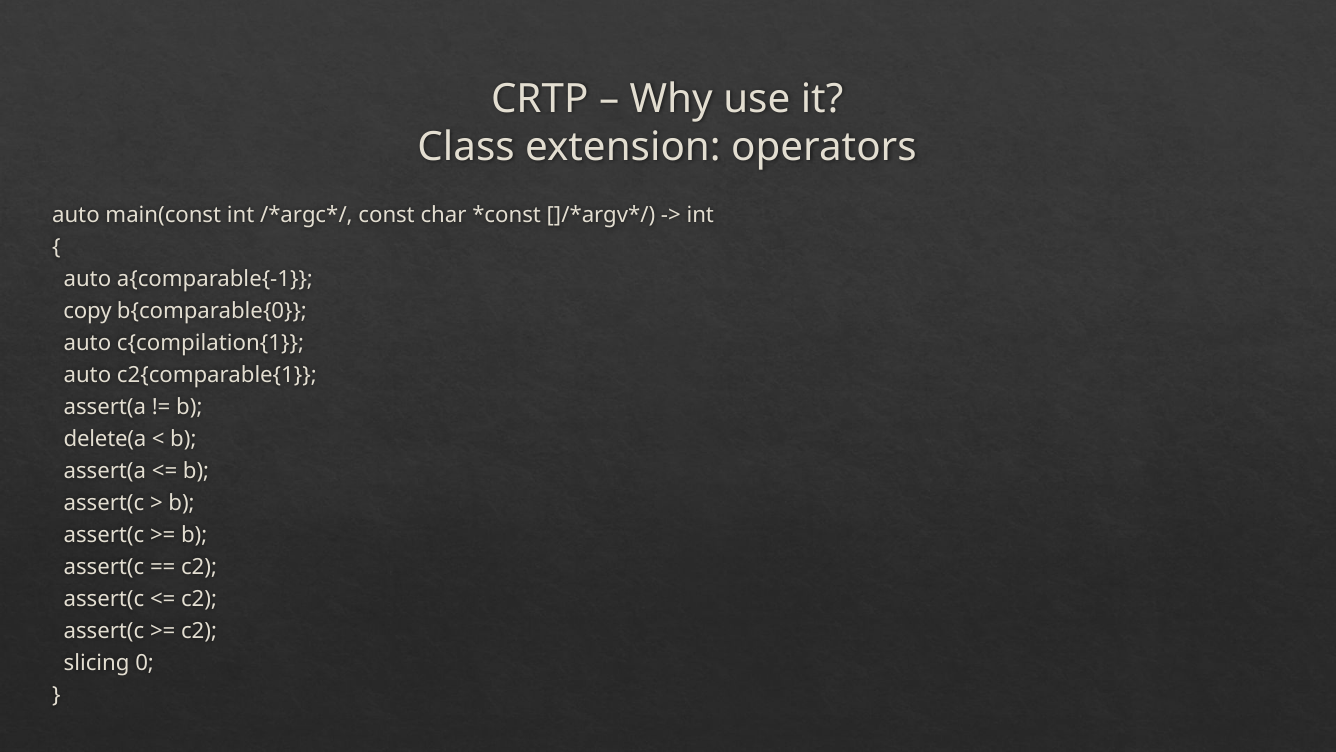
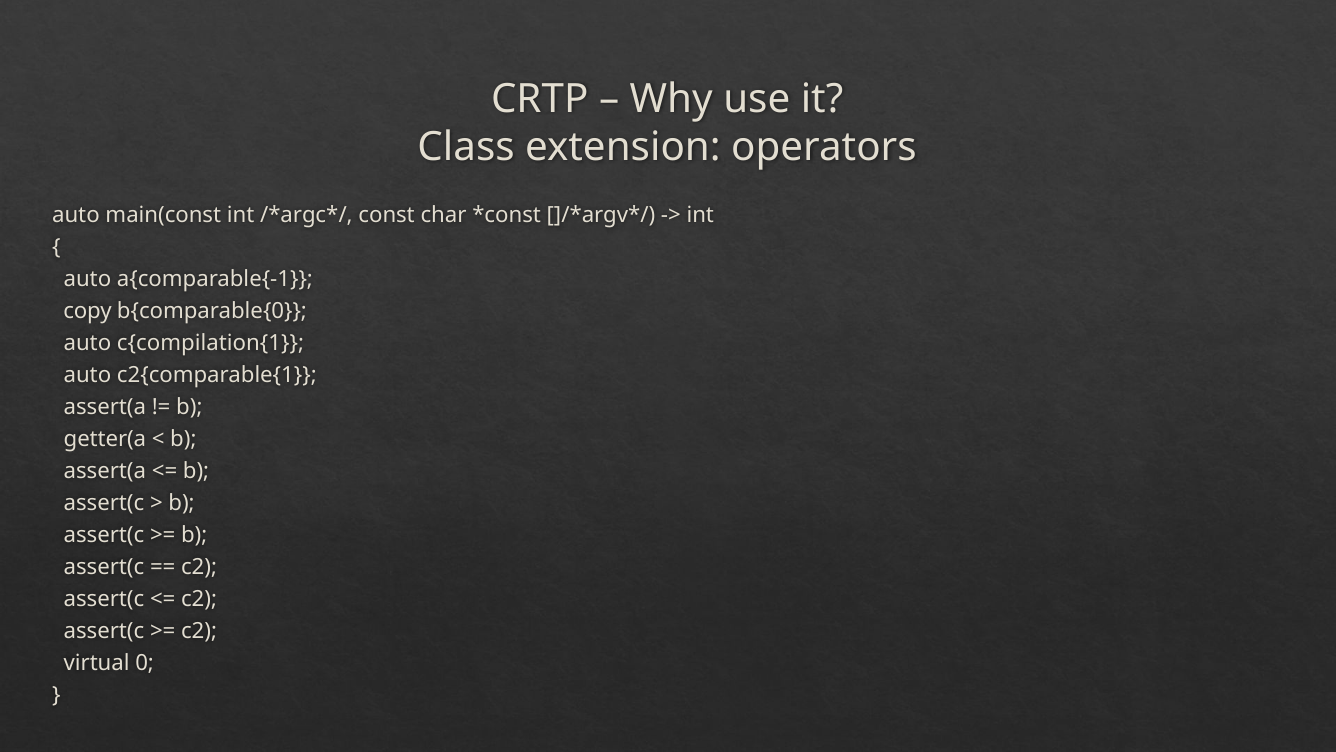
delete(a: delete(a -> getter(a
slicing: slicing -> virtual
